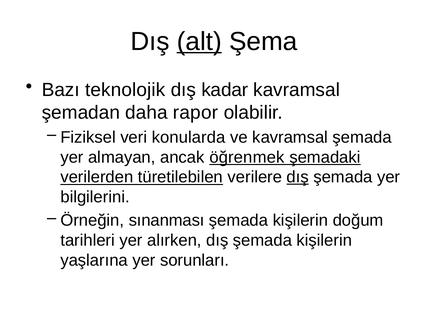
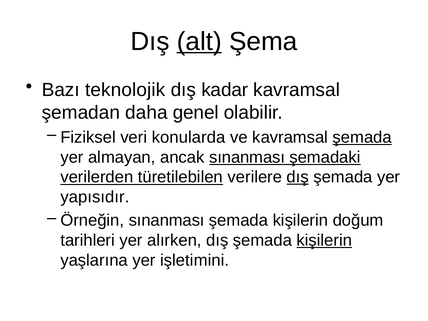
rapor: rapor -> genel
şemada at (362, 137) underline: none -> present
ancak öğrenmek: öğrenmek -> sınanması
bilgilerini: bilgilerini -> yapısıdır
kişilerin at (324, 240) underline: none -> present
sorunları: sorunları -> işletimini
